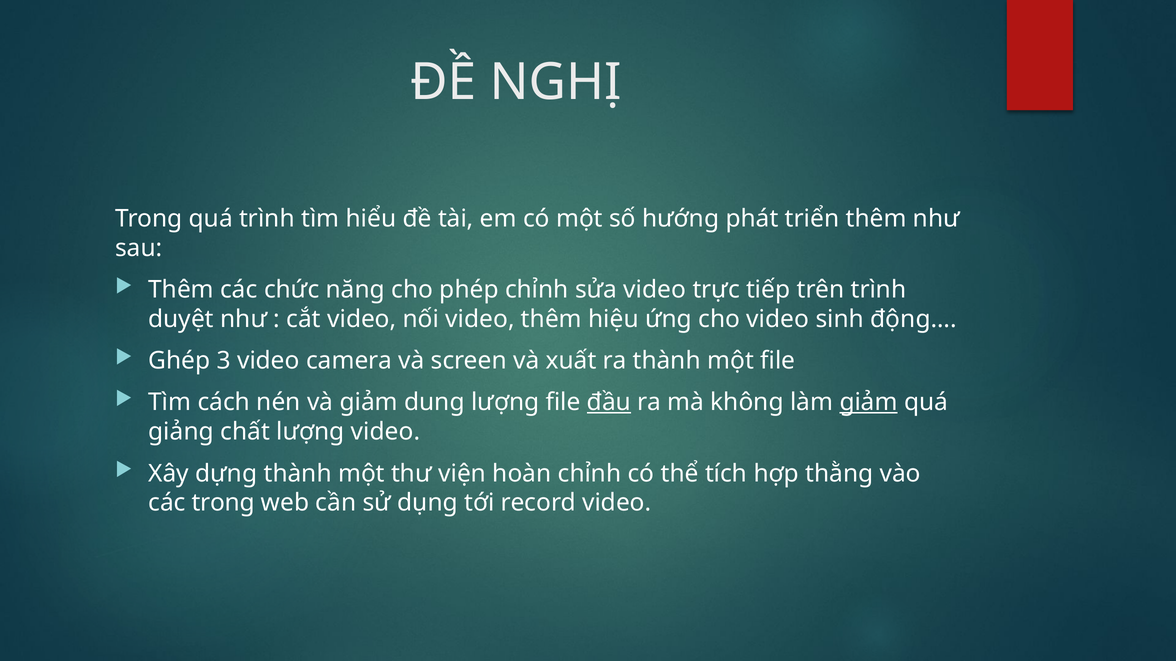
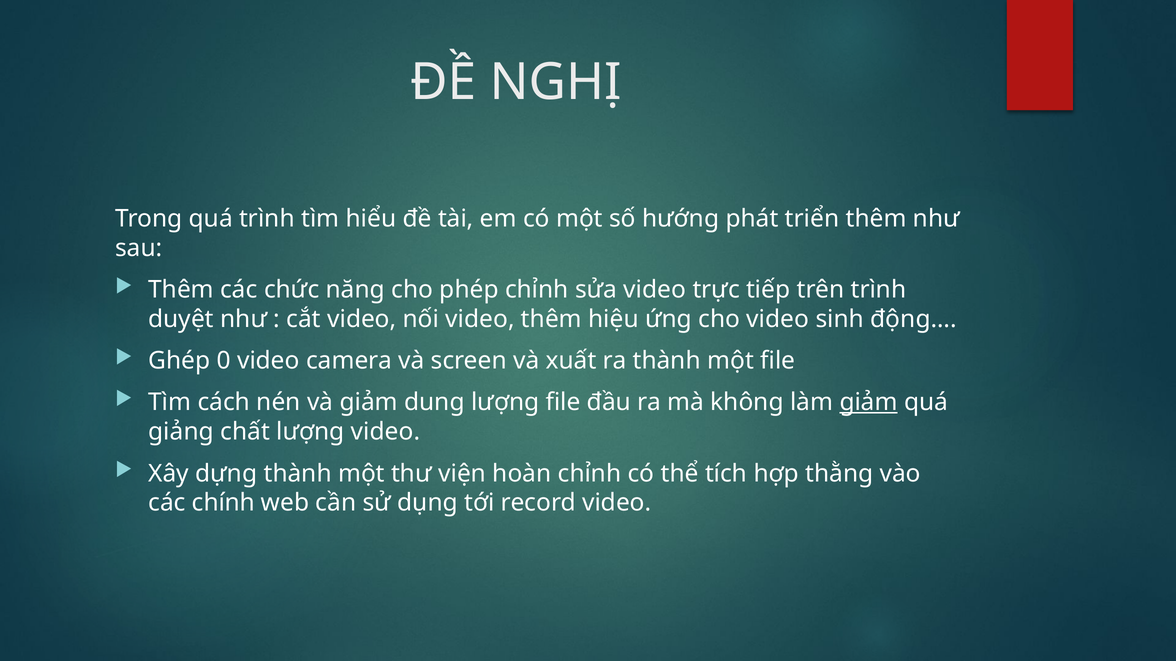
3: 3 -> 0
đầu underline: present -> none
các trọng: trọng -> chính
